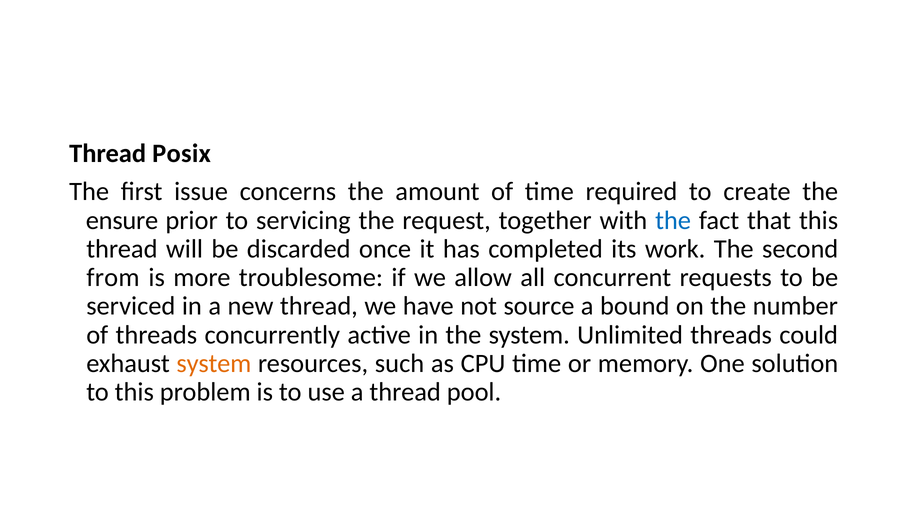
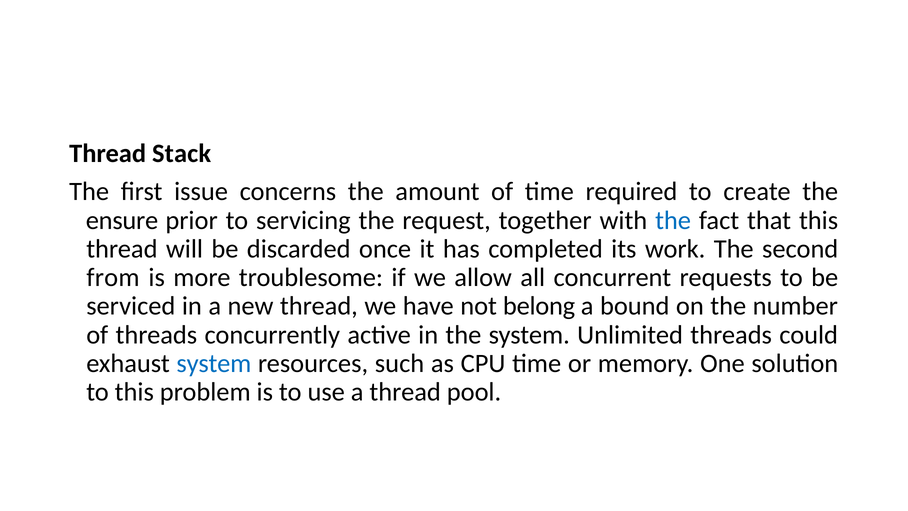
Posix: Posix -> Stack
source: source -> belong
system at (214, 363) colour: orange -> blue
